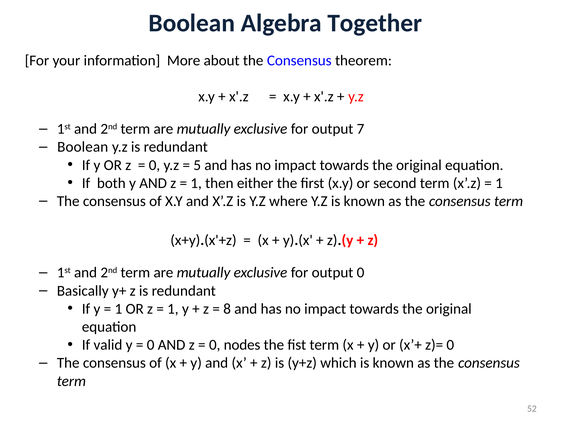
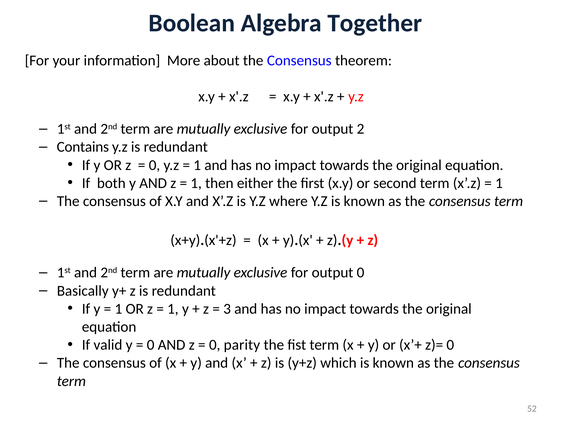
7: 7 -> 2
Boolean at (83, 147): Boolean -> Contains
5 at (197, 165): 5 -> 1
8: 8 -> 3
nodes: nodes -> parity
